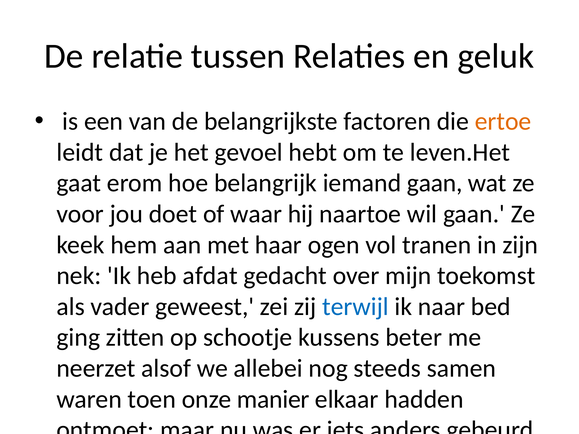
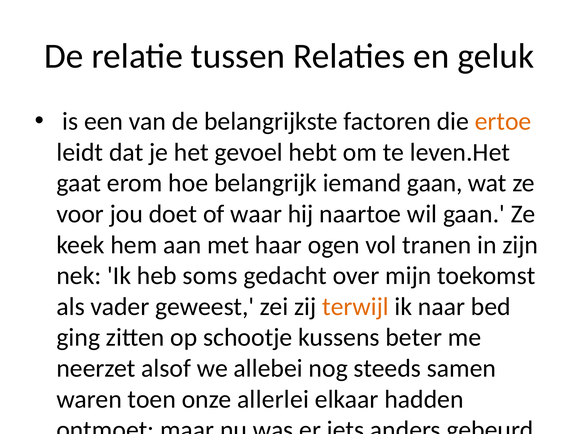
afdat: afdat -> soms
terwijl colour: blue -> orange
manier: manier -> allerlei
